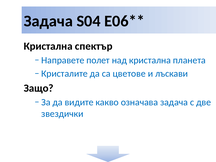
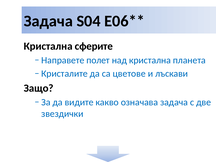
спектър: спектър -> сферите
